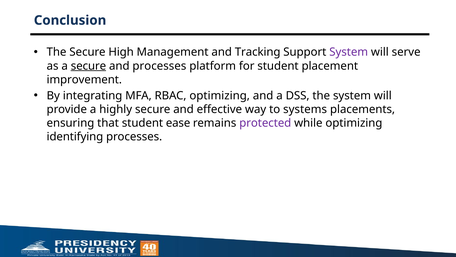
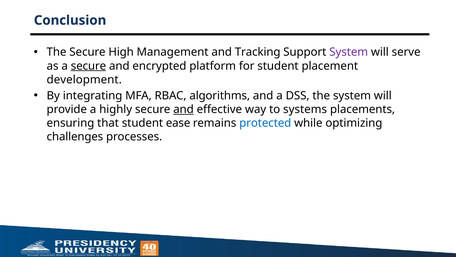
and processes: processes -> encrypted
improvement: improvement -> development
RBAC optimizing: optimizing -> algorithms
and at (183, 109) underline: none -> present
protected colour: purple -> blue
identifying: identifying -> challenges
